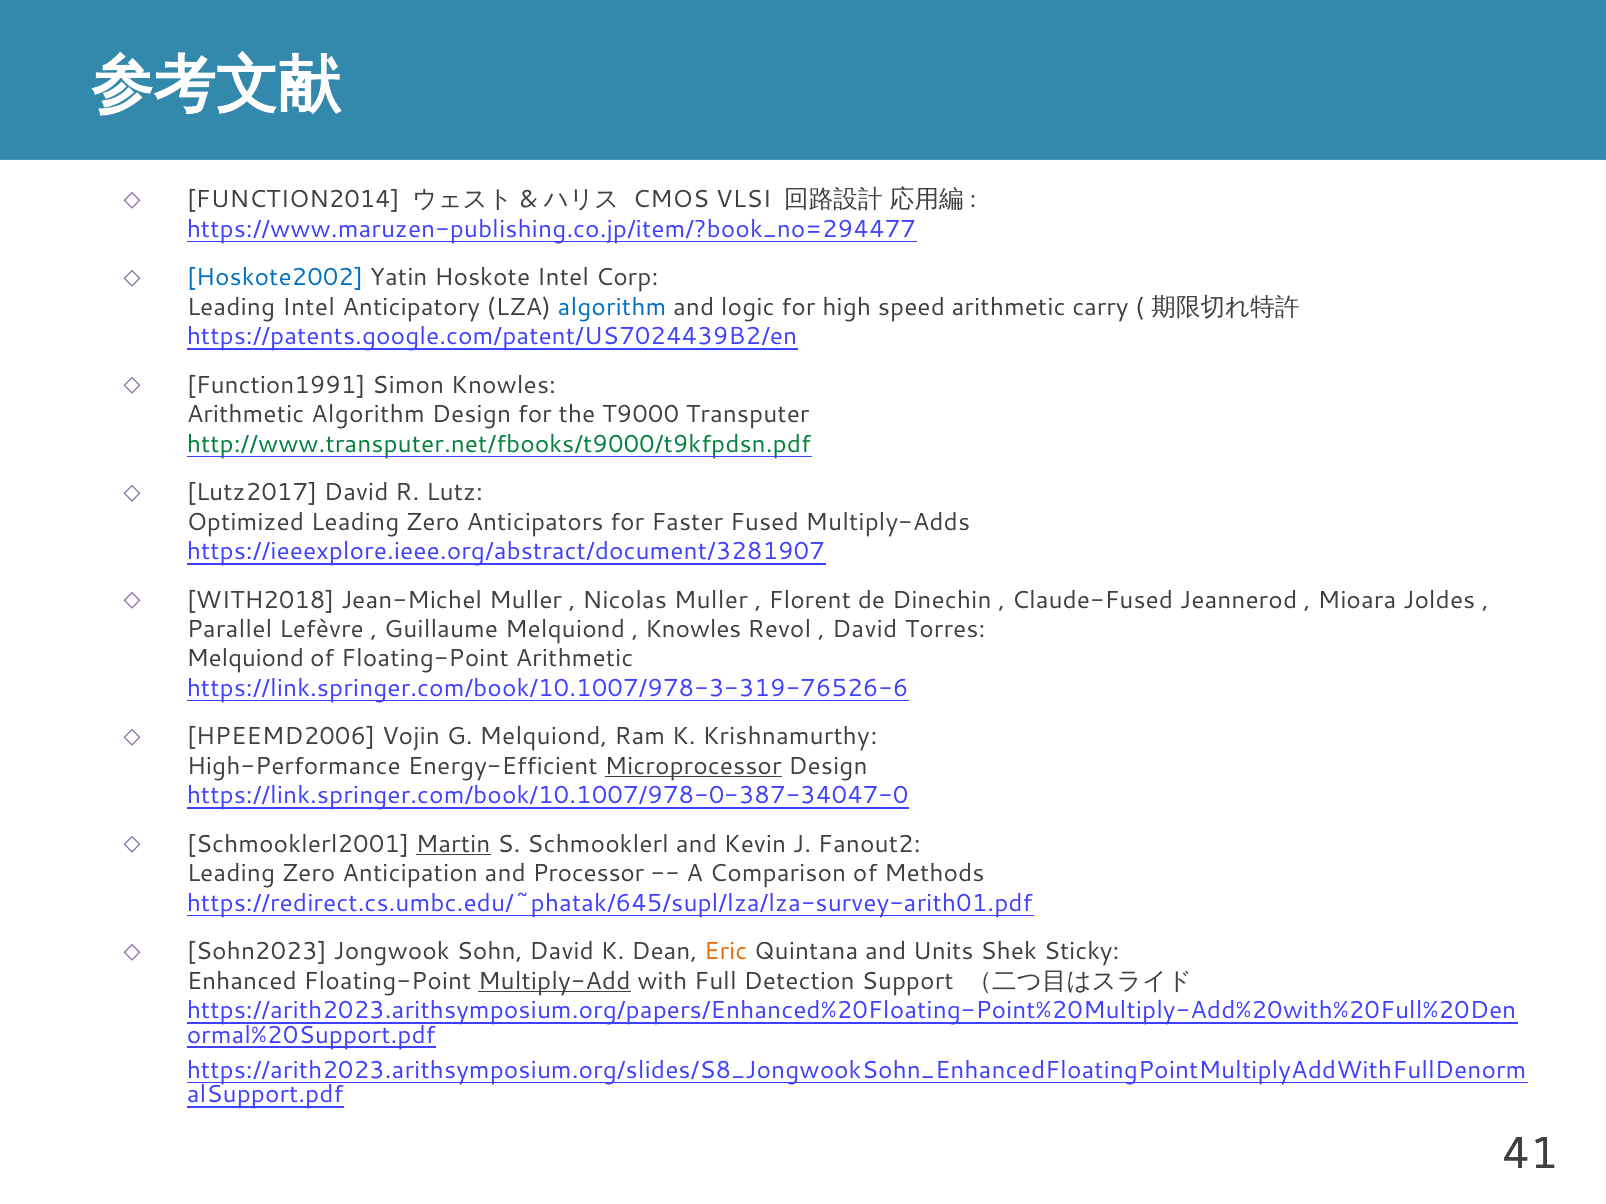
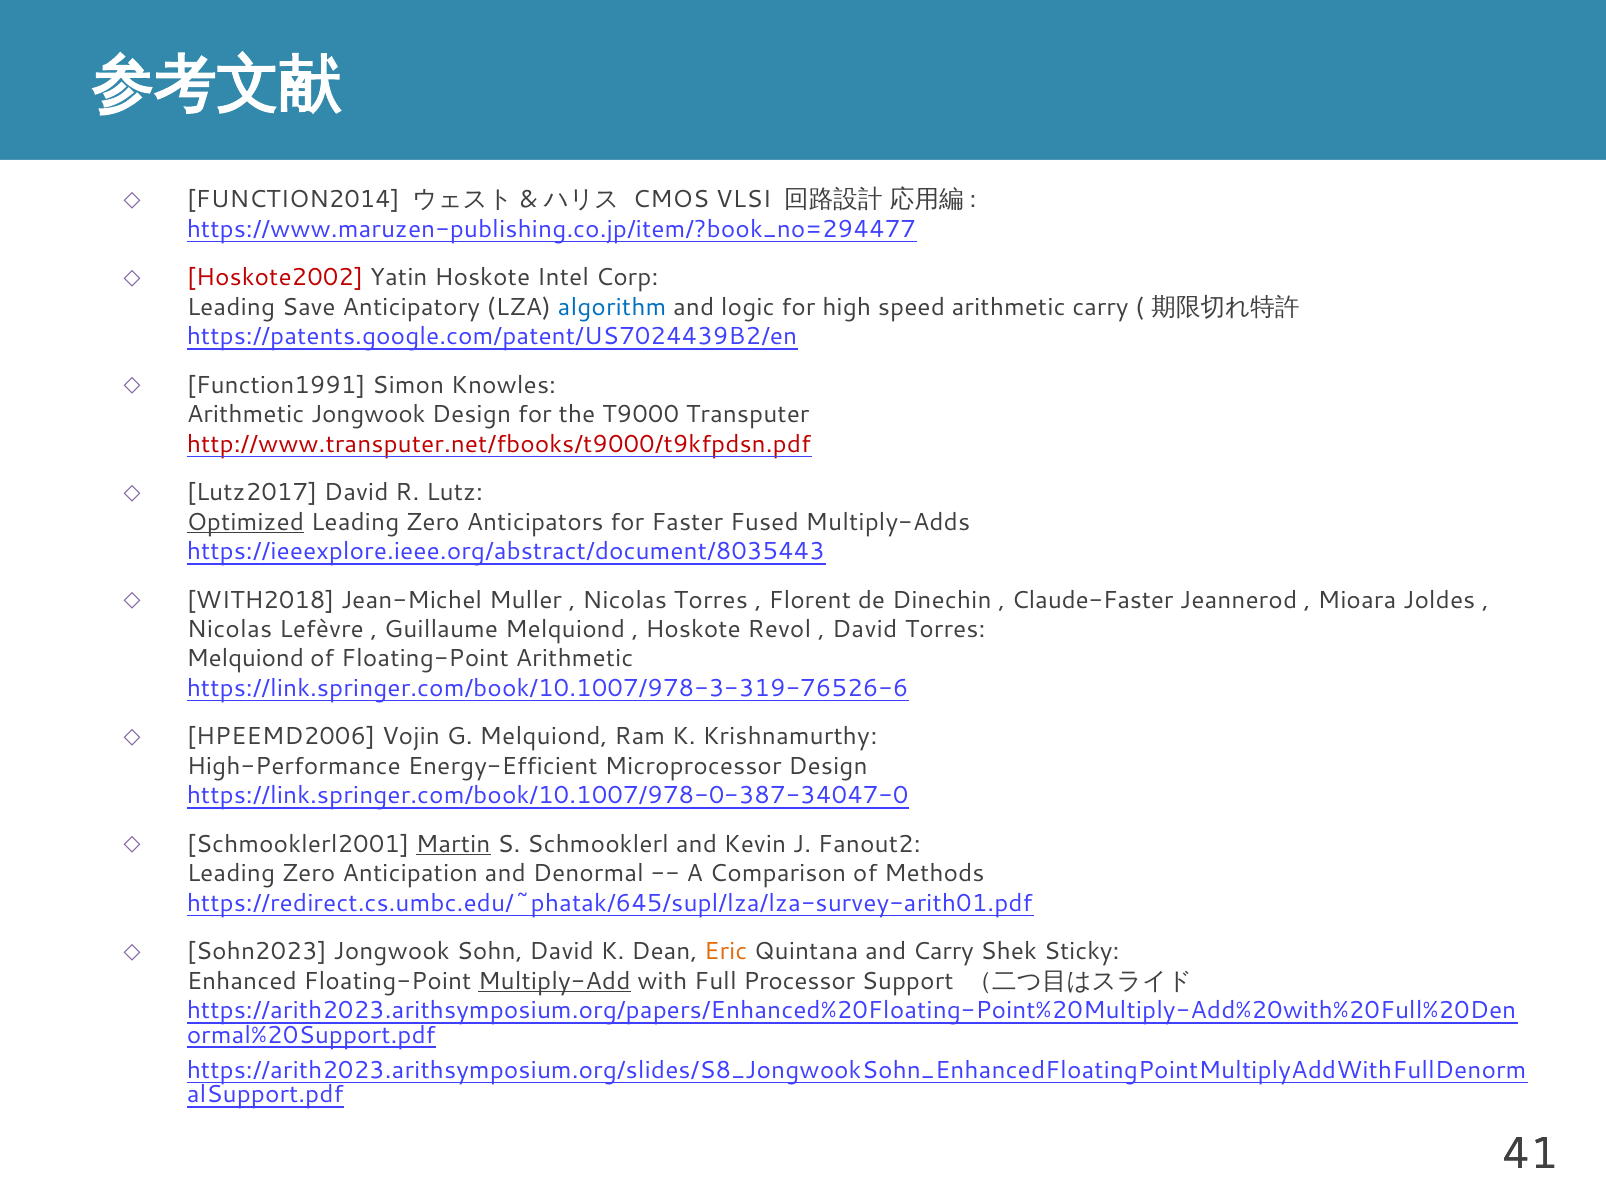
Hoskote2002 colour: blue -> red
Leading Intel: Intel -> Save
Arithmetic Algorithm: Algorithm -> Jongwook
http://www.transputer.net/fbooks/t9000/t9kfpdsn.pdf colour: green -> red
Optimized underline: none -> present
https://ieeexplore.ieee.org/abstract/document/3281907: https://ieeexplore.ieee.org/abstract/document/3281907 -> https://ieeexplore.ieee.org/abstract/document/8035443
Nicolas Muller: Muller -> Torres
Claude-Fused: Claude-Fused -> Claude-Faster
Parallel at (230, 630): Parallel -> Nicolas
Knowles at (693, 630): Knowles -> Hoskote
Microprocessor underline: present -> none
Processor: Processor -> Denormal
and Units: Units -> Carry
Detection: Detection -> Processor
